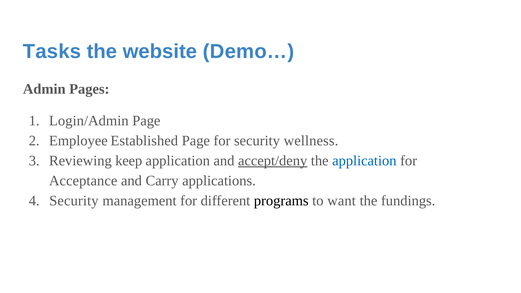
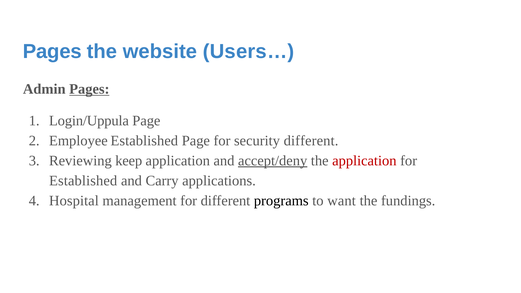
Tasks at (52, 51): Tasks -> Pages
Demo…: Demo… -> Users…
Pages at (89, 89) underline: none -> present
Login/Admin: Login/Admin -> Login/Uppula
security wellness: wellness -> different
application at (364, 161) colour: blue -> red
Acceptance at (83, 181): Acceptance -> Established
Security at (74, 201): Security -> Hospital
